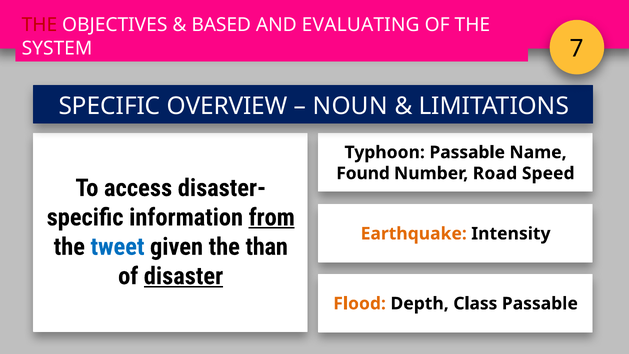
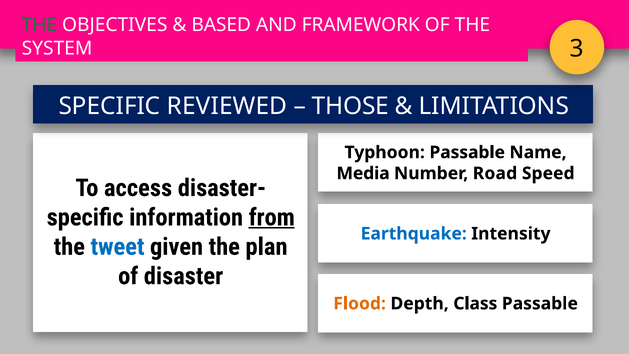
THE at (39, 25) colour: red -> green
EVALUATING: EVALUATING -> FRAMEWORK
7: 7 -> 3
OVERVIEW: OVERVIEW -> REVIEWED
NOUN: NOUN -> THOSE
Found: Found -> Media
Earthquake colour: orange -> blue
than: than -> plan
disaster underline: present -> none
